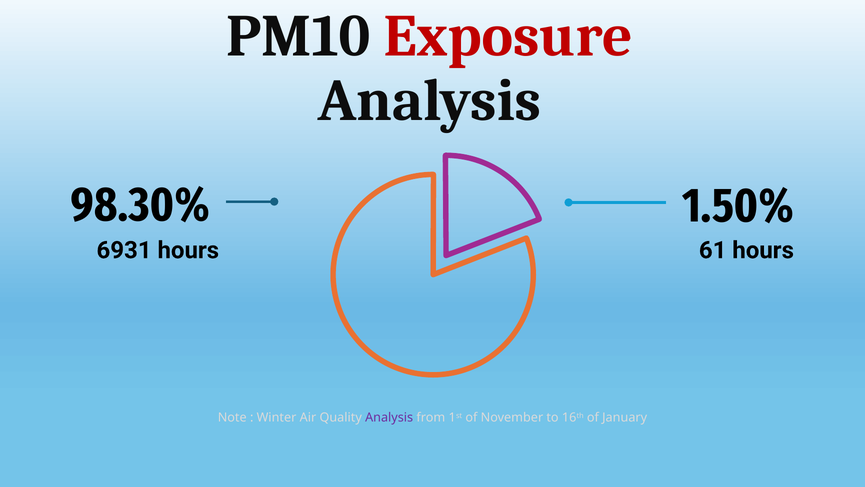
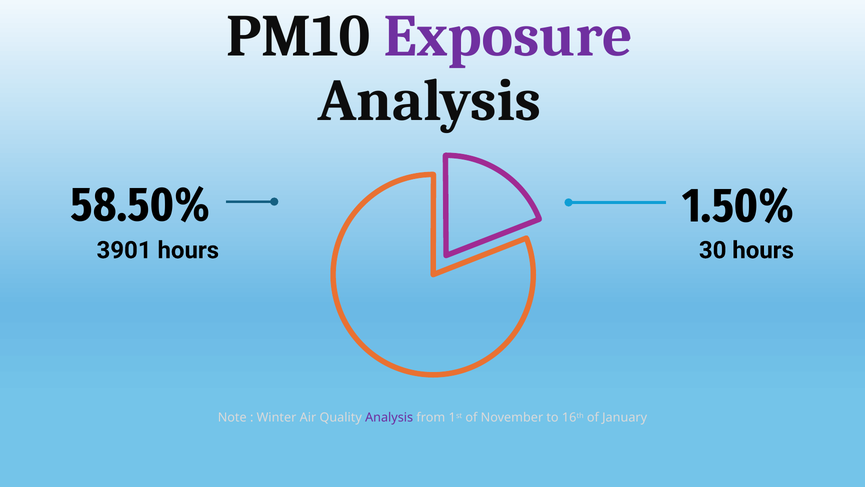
Exposure colour: red -> purple
98.30%: 98.30% -> 58.50%
6931: 6931 -> 3901
61: 61 -> 30
